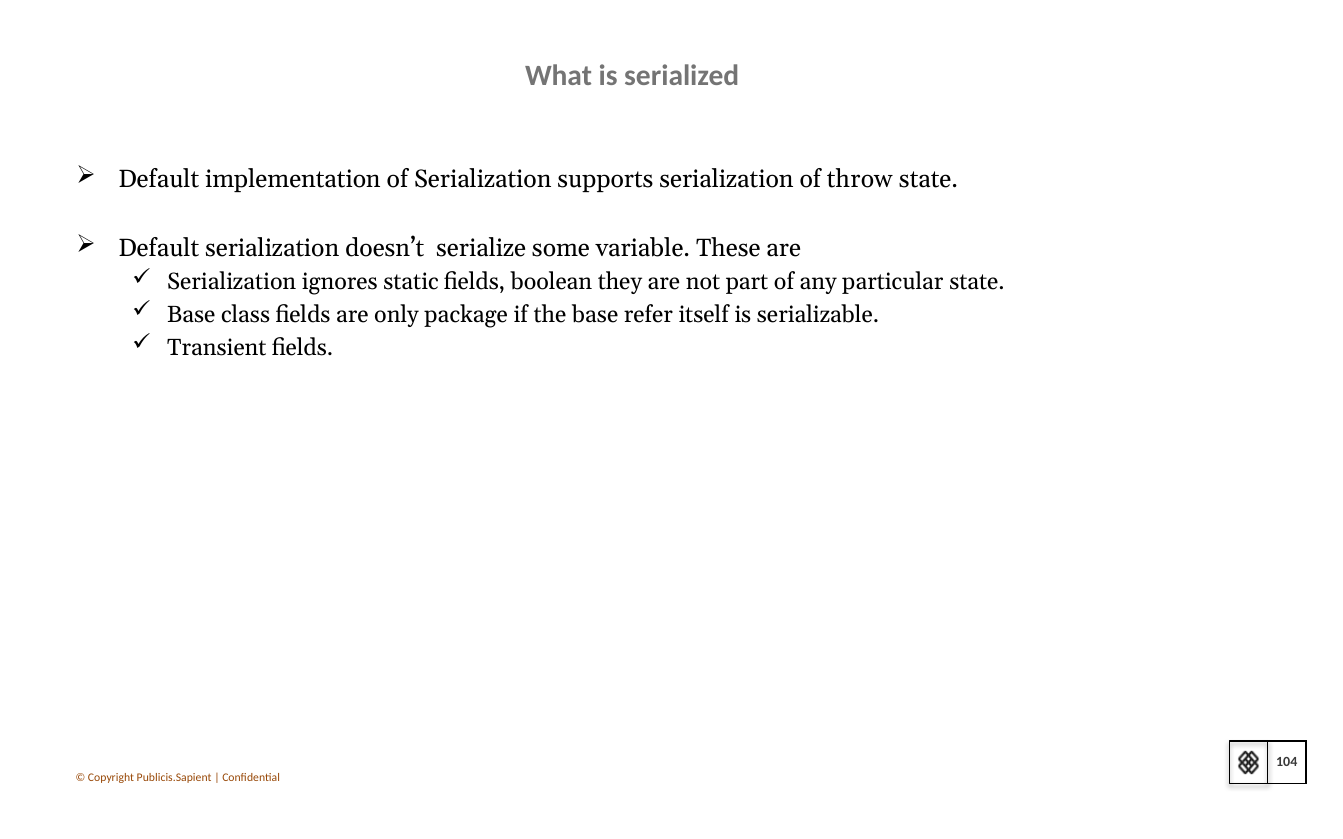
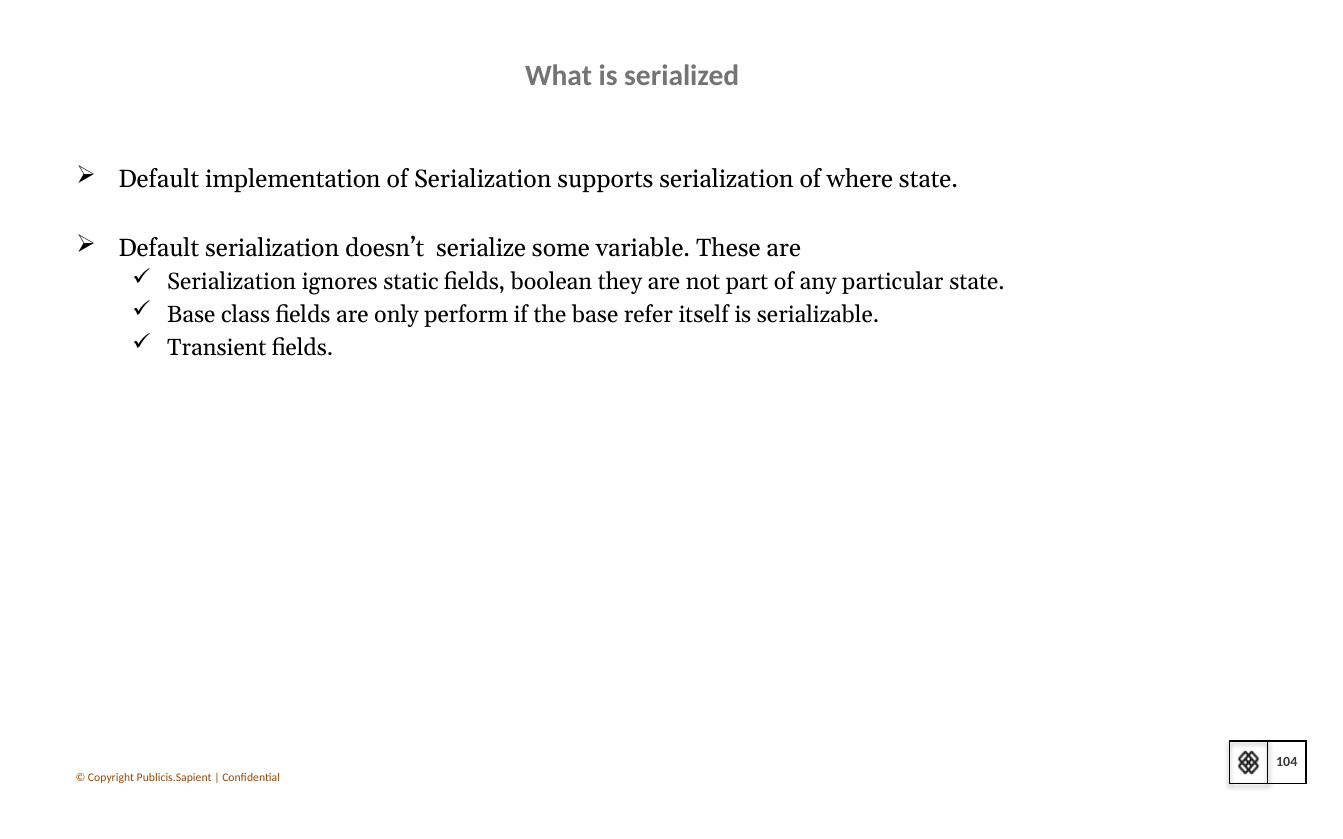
throw: throw -> where
package: package -> perform
